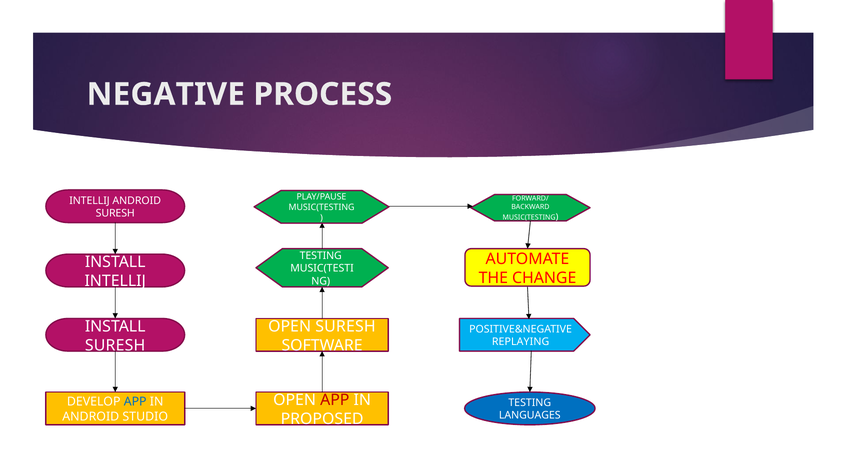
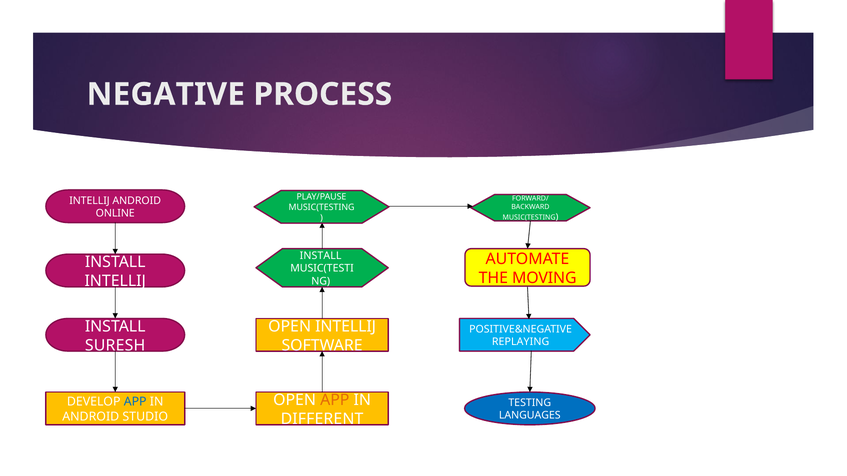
SURESH at (115, 214): SURESH -> ONLINE
TESTING at (321, 256): TESTING -> INSTALL
CHANGE: CHANGE -> MOVING
OPEN SURESH: SURESH -> INTELLIJ
APP at (335, 400) colour: red -> orange
PROPOSED: PROPOSED -> DIFFERENT
